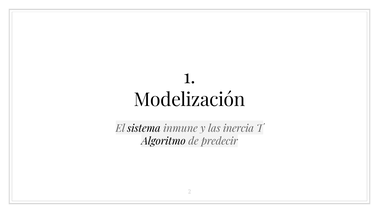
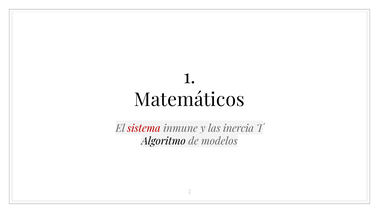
Modelización: Modelización -> Matemáticos
sistema colour: black -> red
predecir: predecir -> modelos
